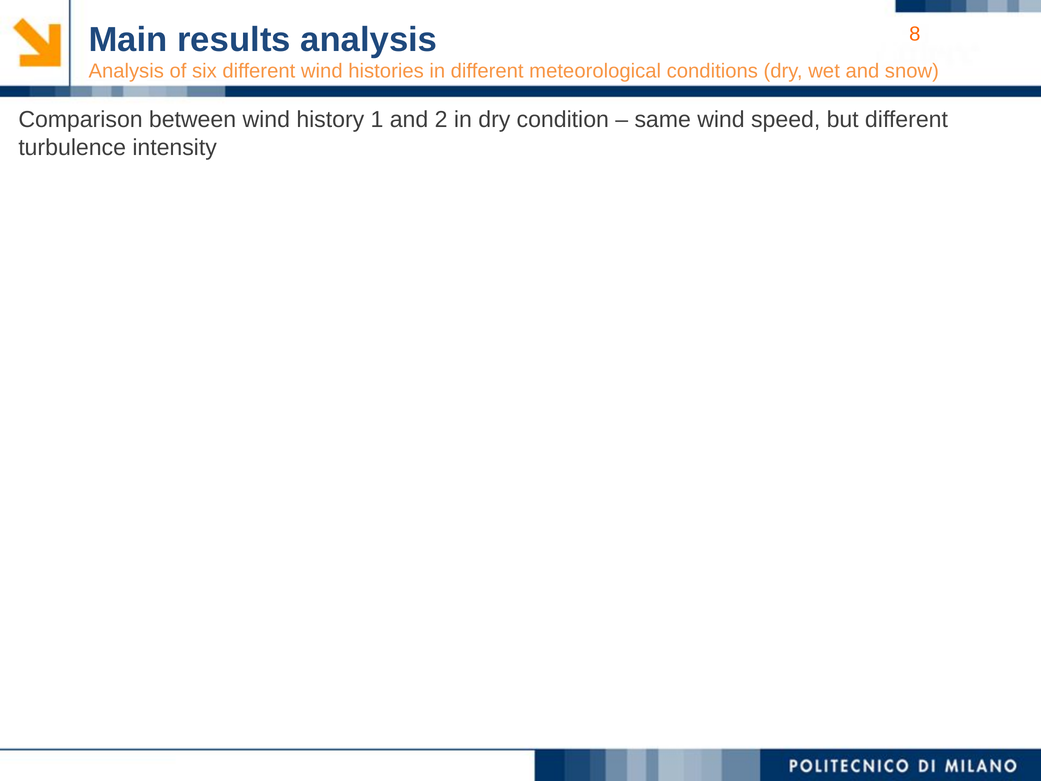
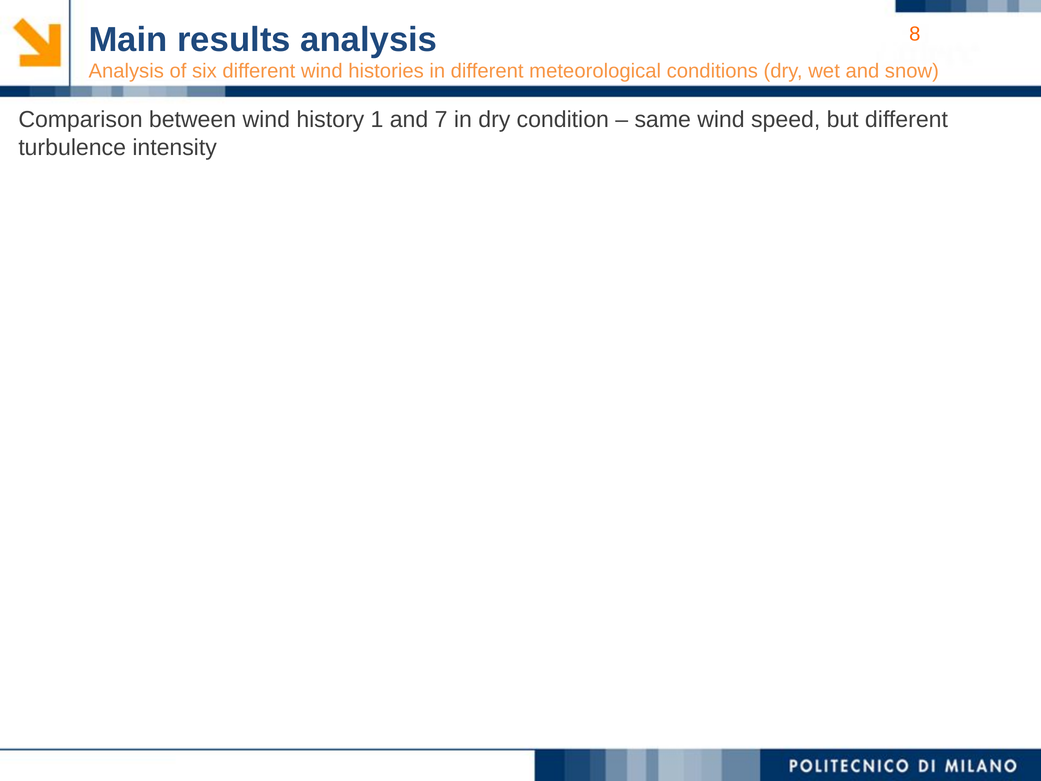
2: 2 -> 7
